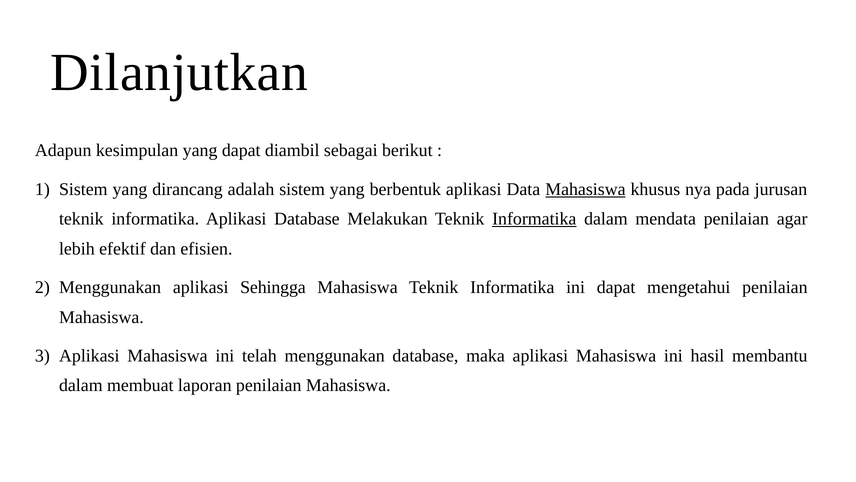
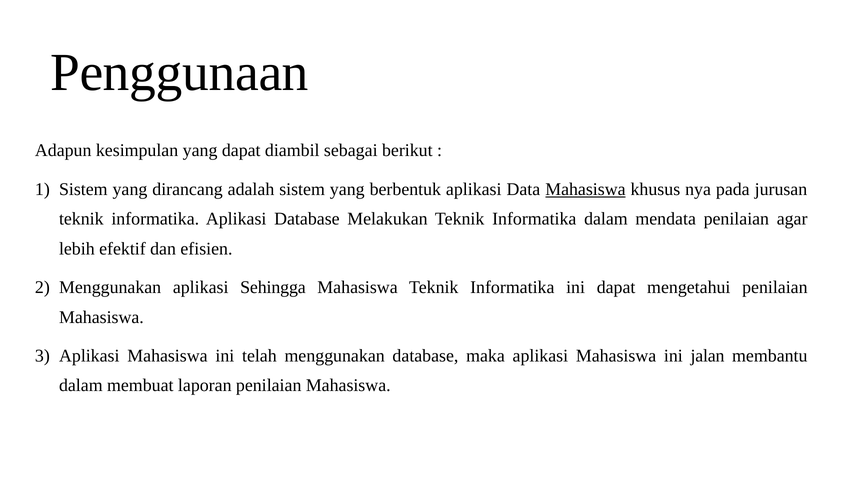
Dilanjutkan: Dilanjutkan -> Penggunaan
Informatika at (534, 219) underline: present -> none
hasil: hasil -> jalan
